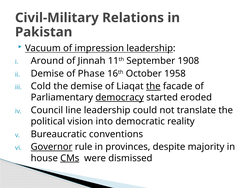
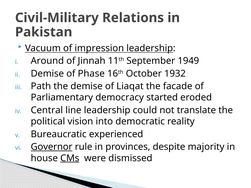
1908: 1908 -> 1949
1958: 1958 -> 1932
Cold: Cold -> Path
the at (153, 86) underline: present -> none
democracy underline: present -> none
Council: Council -> Central
conventions: conventions -> experienced
